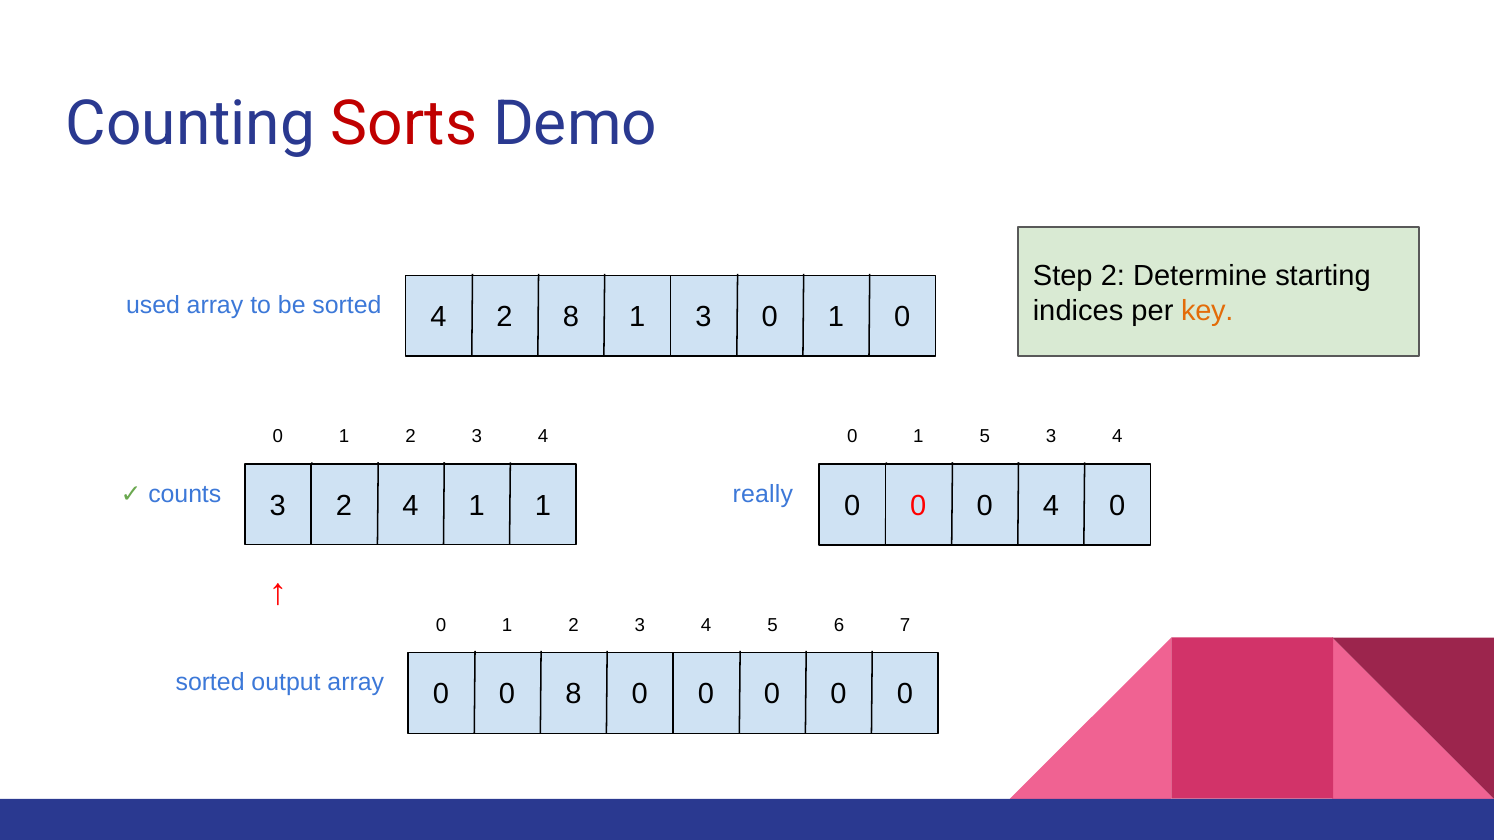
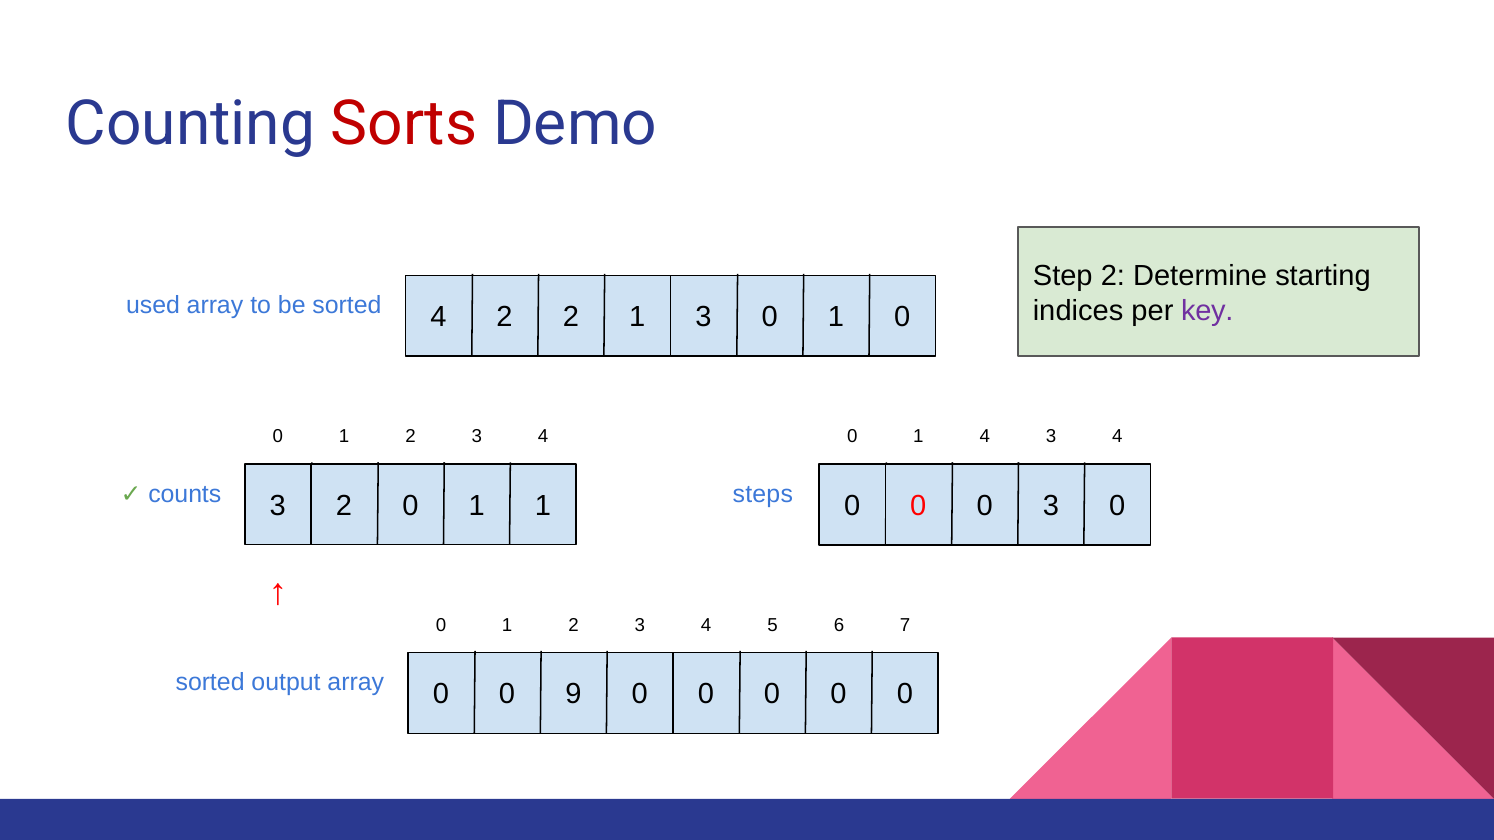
key colour: orange -> purple
2 8: 8 -> 2
1 5: 5 -> 4
really: really -> steps
2 4: 4 -> 0
0 0 4: 4 -> 3
0 8: 8 -> 9
